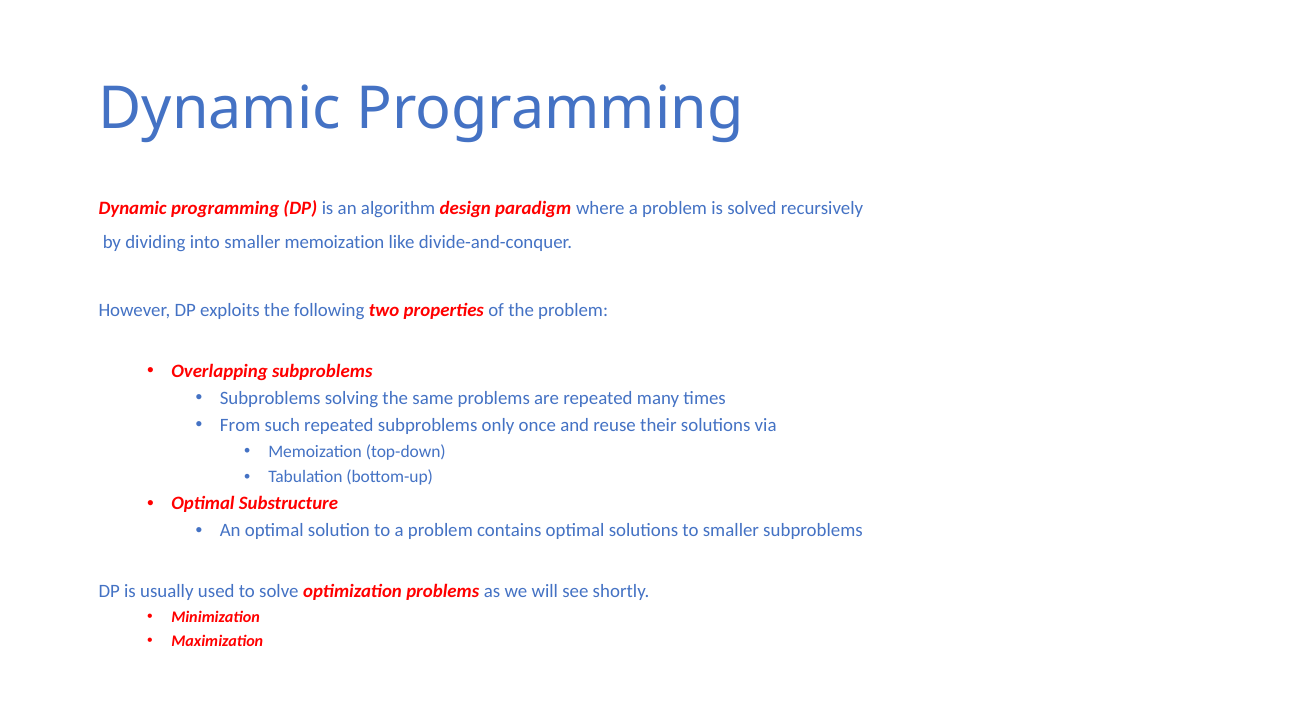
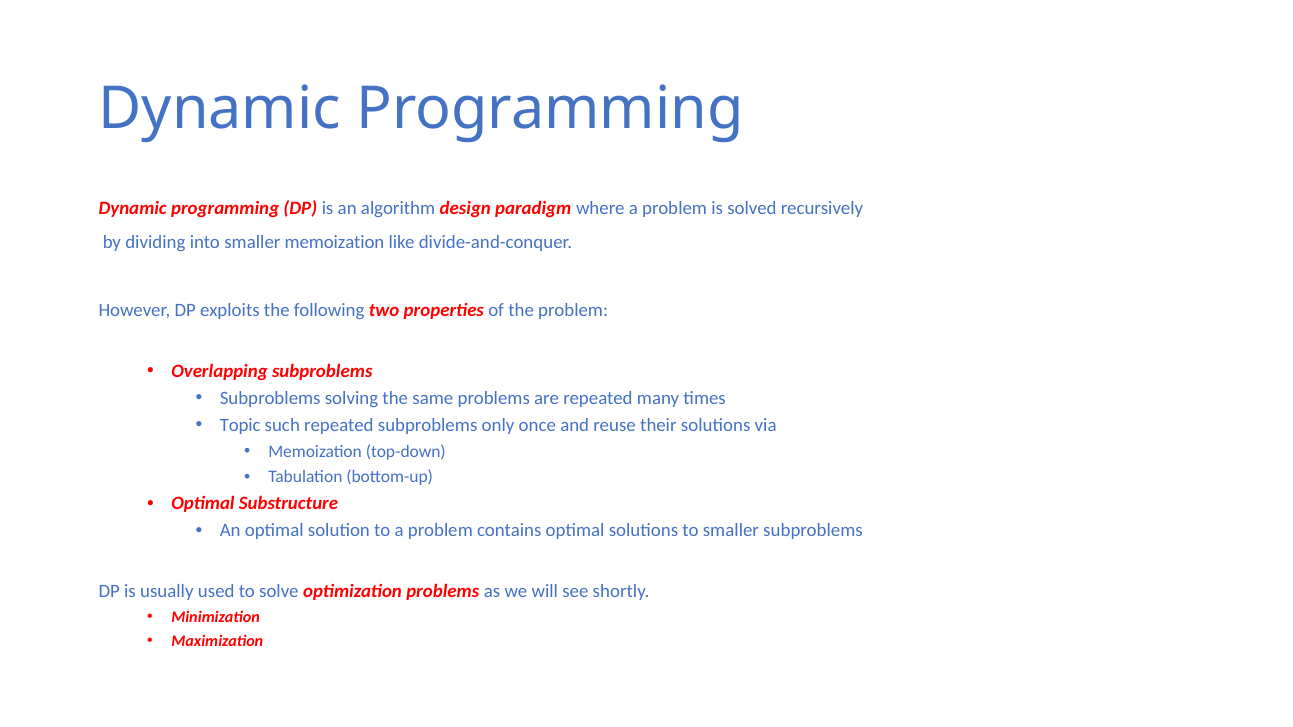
From: From -> Topic
